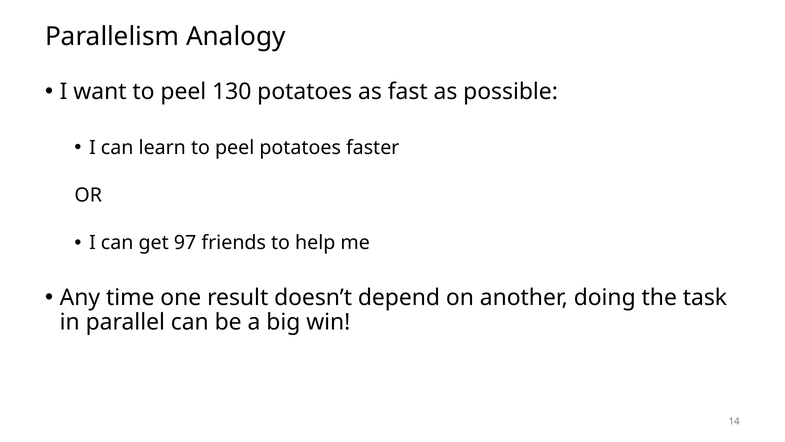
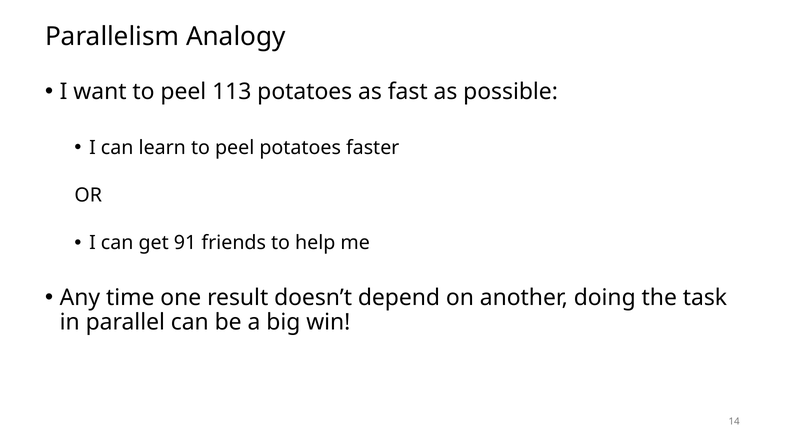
130: 130 -> 113
97: 97 -> 91
